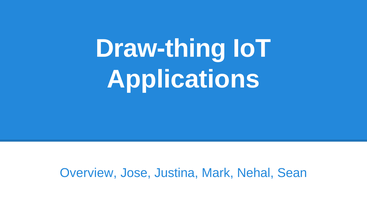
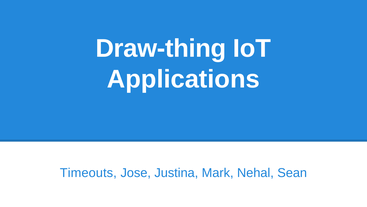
Overview: Overview -> Timeouts
